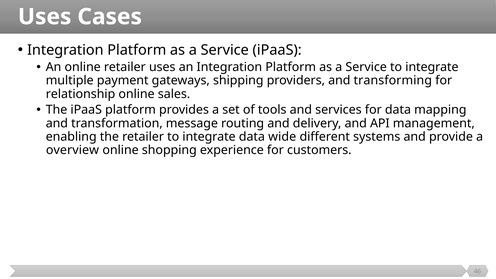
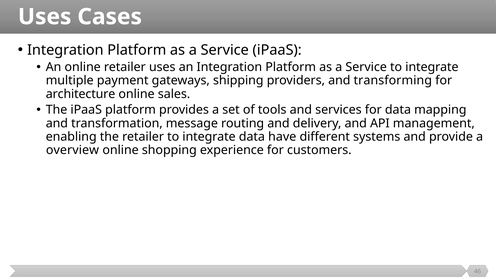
relationship: relationship -> architecture
wide: wide -> have
